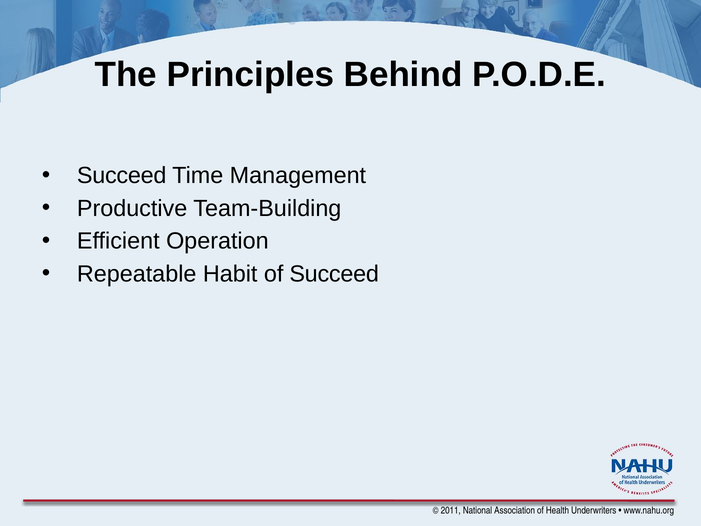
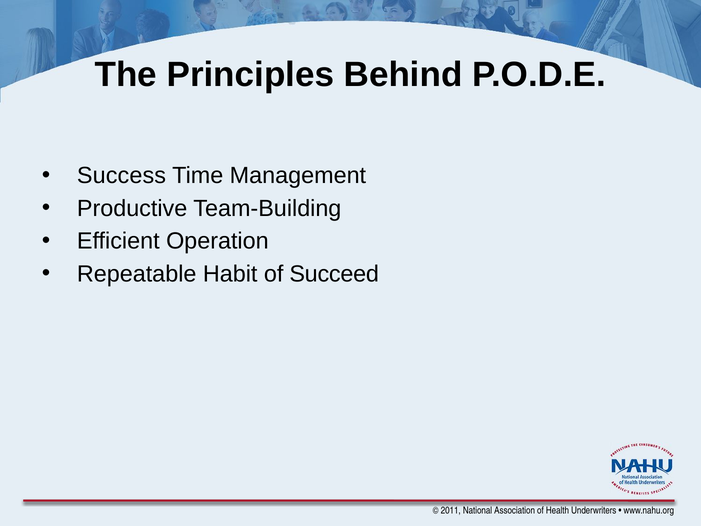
Succeed at (122, 176): Succeed -> Success
